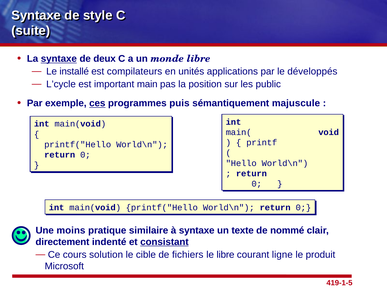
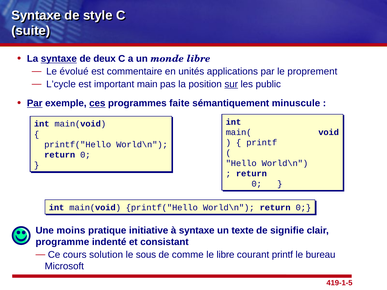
installé: installé -> évolué
compilateurs: compilateurs -> commentaire
développés: développés -> proprement
sur underline: none -> present
Par at (35, 103) underline: none -> present
puis: puis -> faite
majuscule: majuscule -> minuscule
similaire: similaire -> initiative
nommé: nommé -> signifie
directement: directement -> programme
consistant underline: present -> none
cible: cible -> sous
fichiers: fichiers -> comme
courant ligne: ligne -> printf
produit: produit -> bureau
